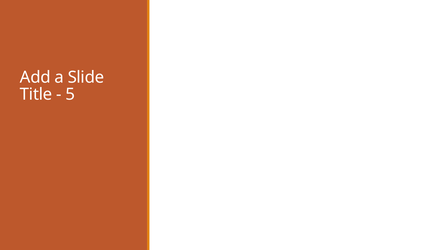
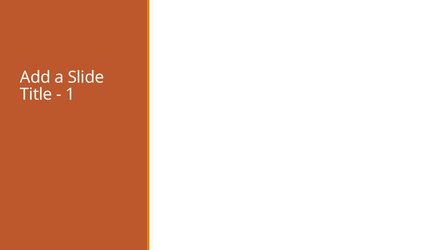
5: 5 -> 1
